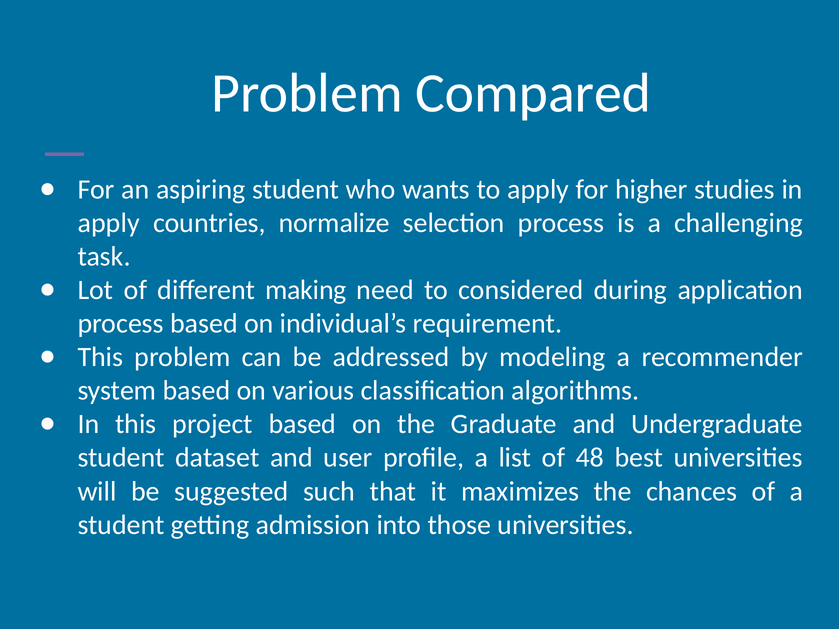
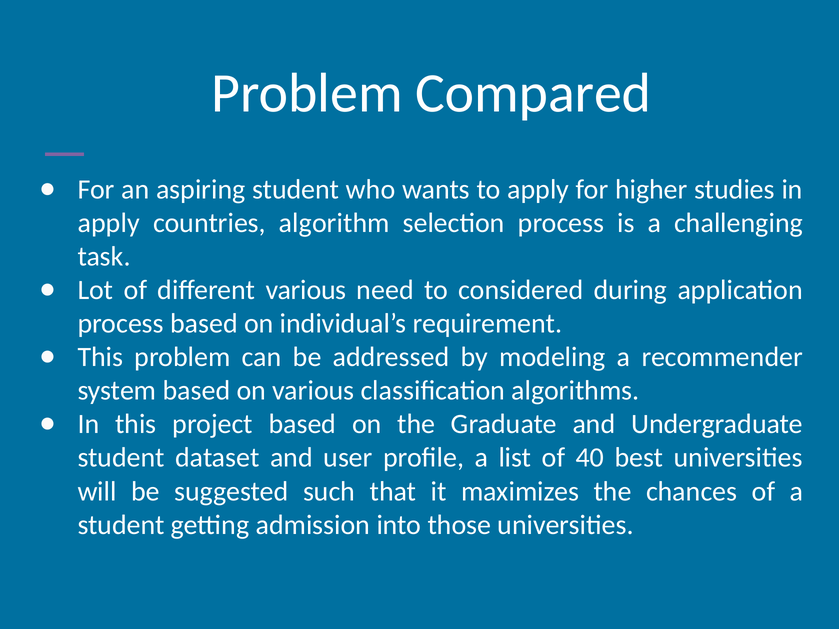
normalize: normalize -> algorithm
different making: making -> various
48: 48 -> 40
